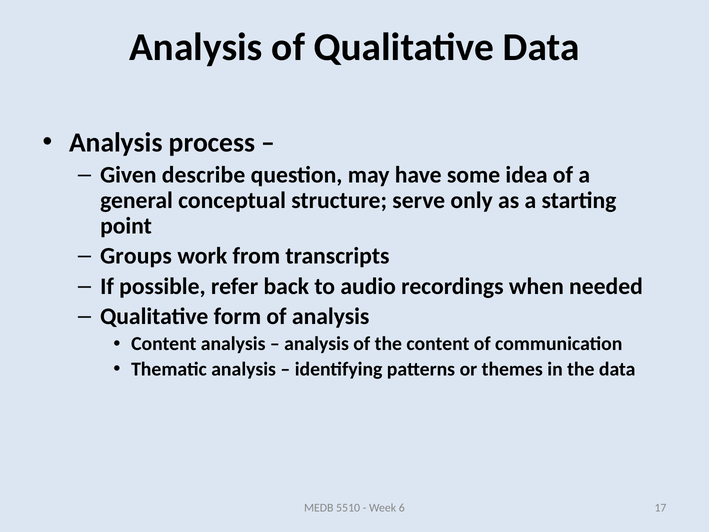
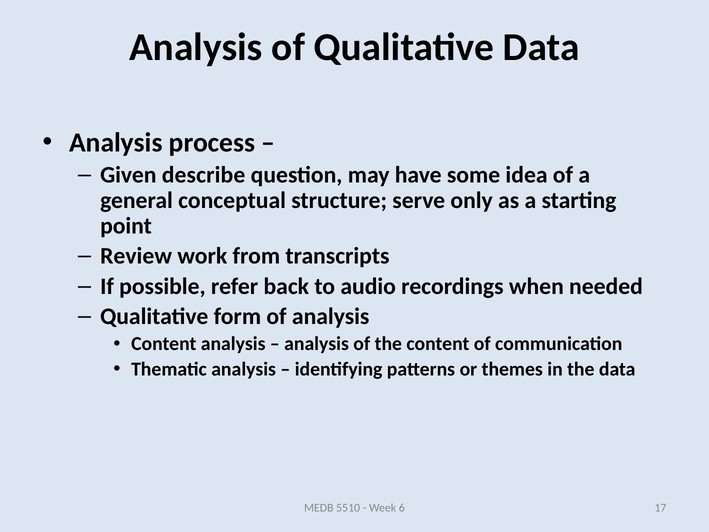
Groups: Groups -> Review
